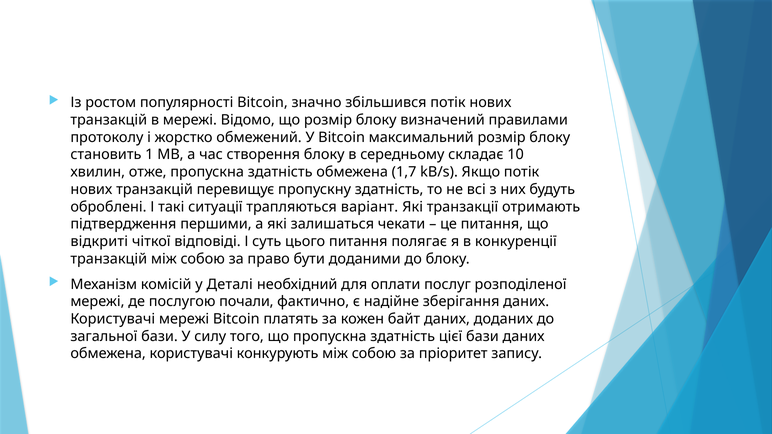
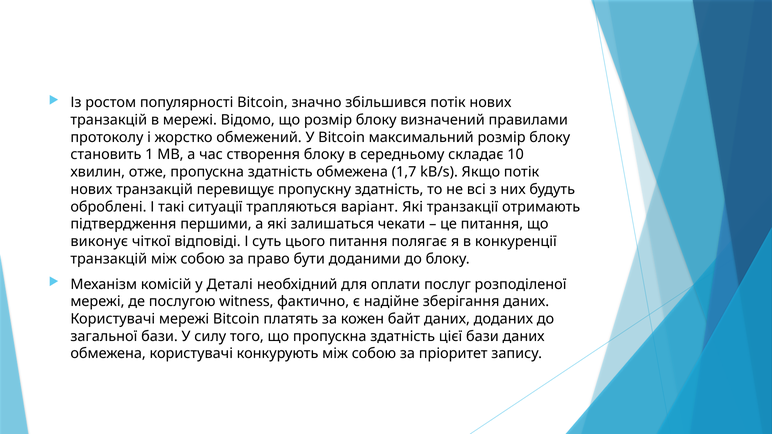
відкриті: відкриті -> виконує
почали: почали -> witness
